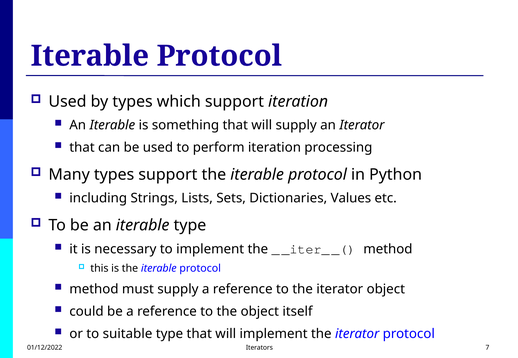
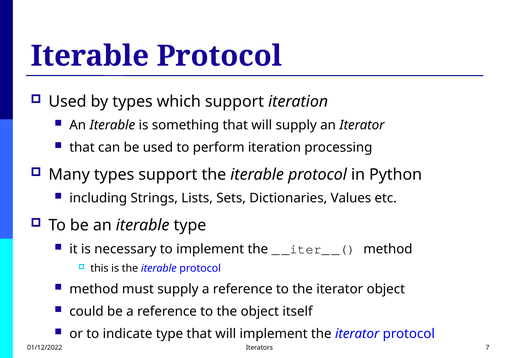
suitable: suitable -> indicate
